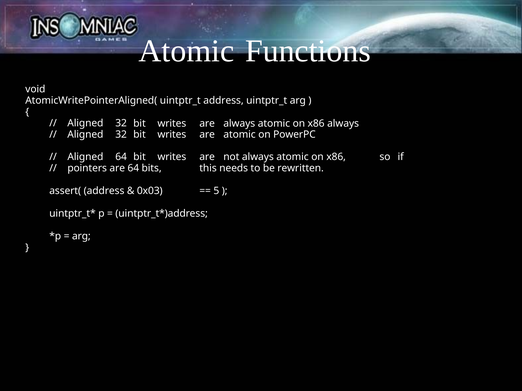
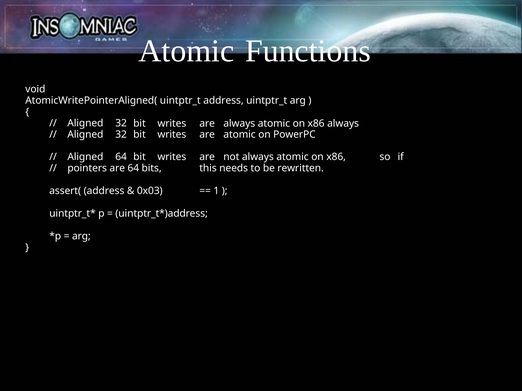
5: 5 -> 1
